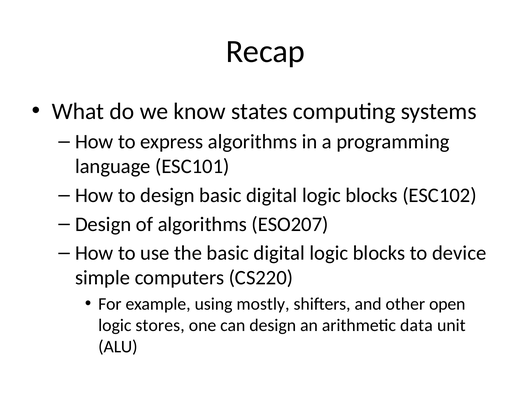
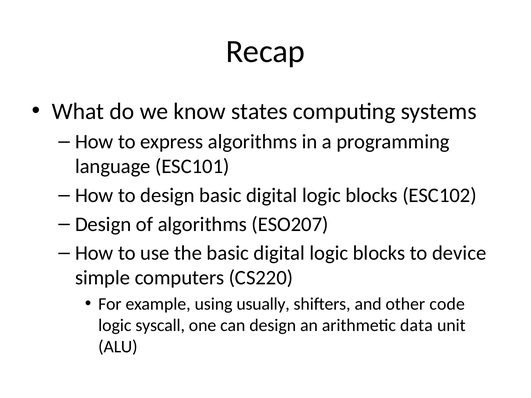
mostly: mostly -> usually
open: open -> code
stores: stores -> syscall
